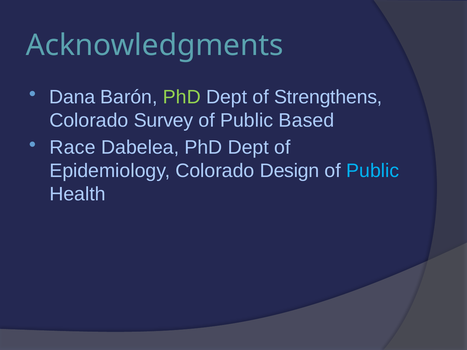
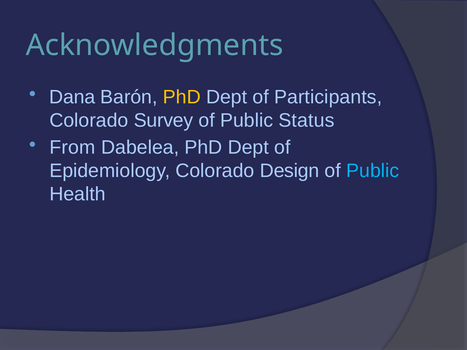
PhD at (182, 97) colour: light green -> yellow
Strengthens: Strengthens -> Participants
Based: Based -> Status
Race: Race -> From
